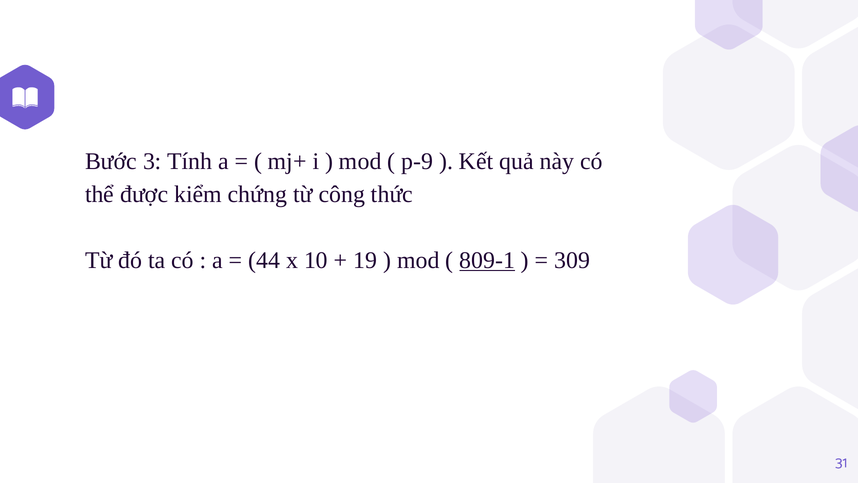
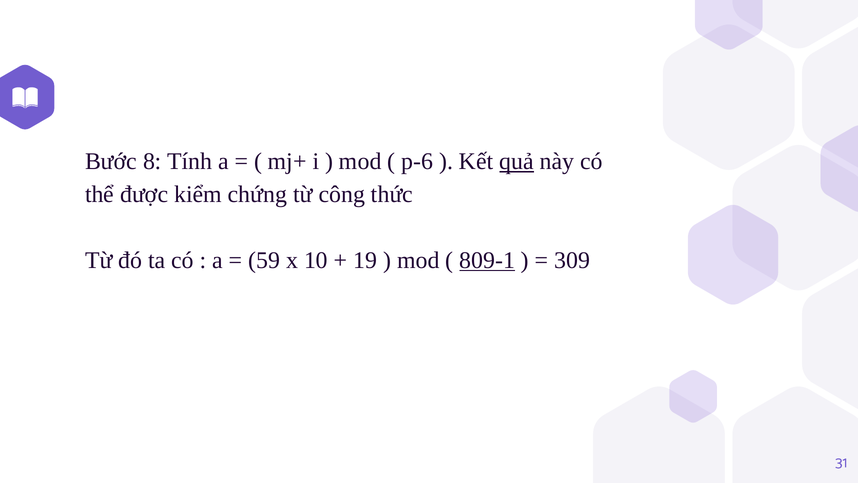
3: 3 -> 8
p-9: p-9 -> p-6
quả underline: none -> present
44: 44 -> 59
